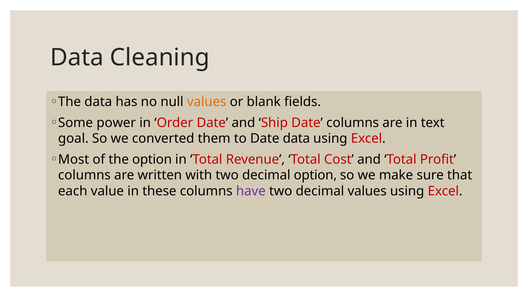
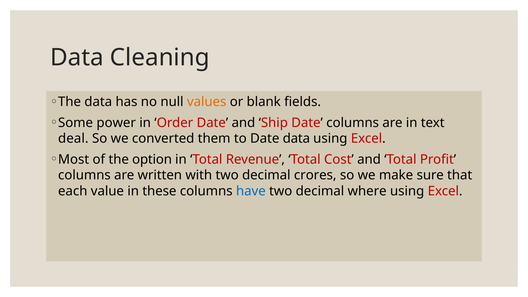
goal: goal -> deal
decimal option: option -> crores
have colour: purple -> blue
decimal values: values -> where
